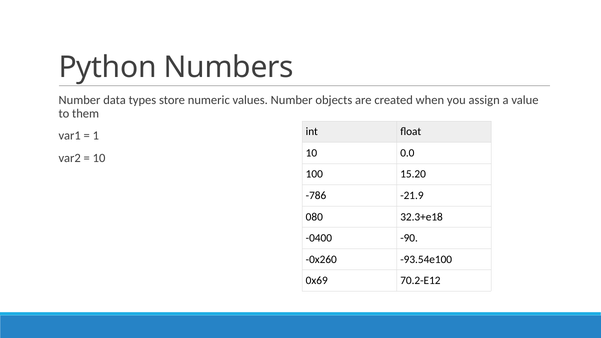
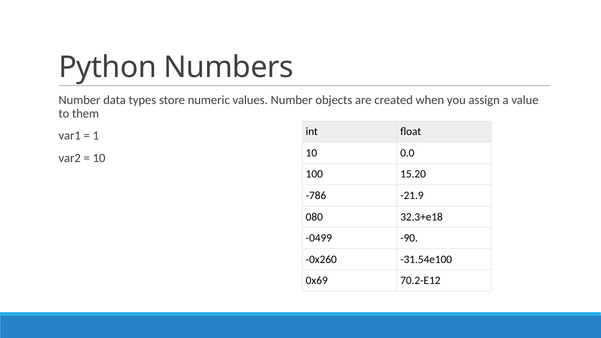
-0400: -0400 -> -0499
-93.54e100: -93.54e100 -> -31.54e100
